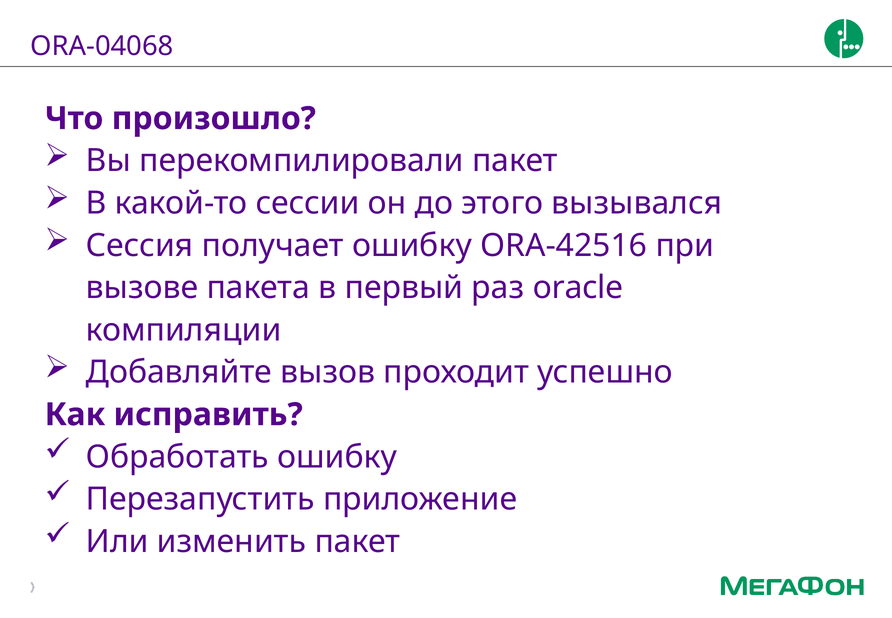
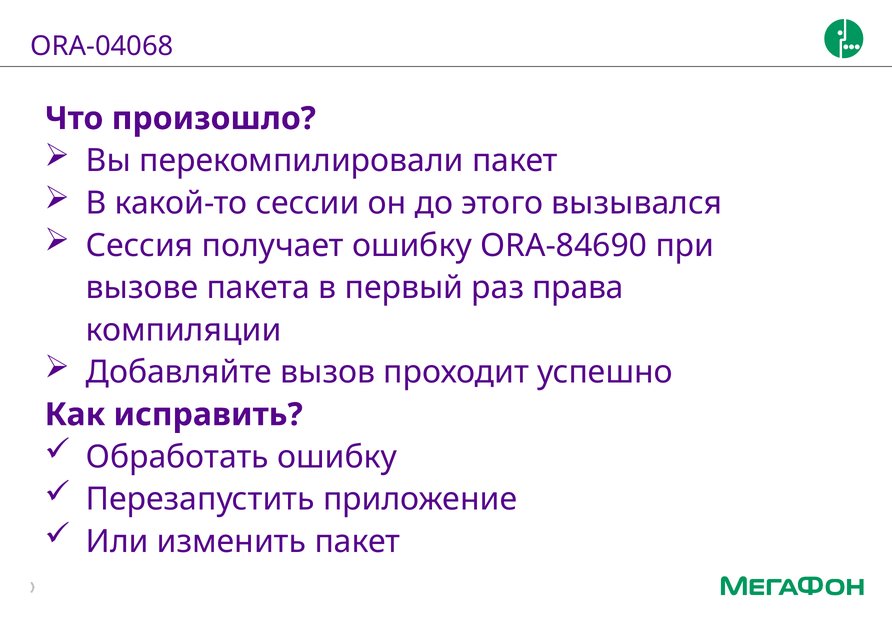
ORA-42516: ORA-42516 -> ORA-84690
oracle: oracle -> права
